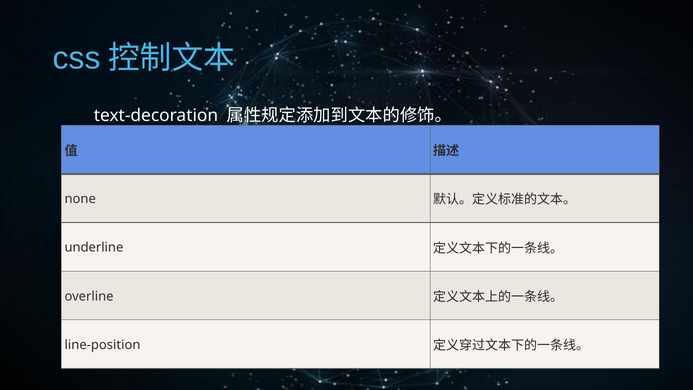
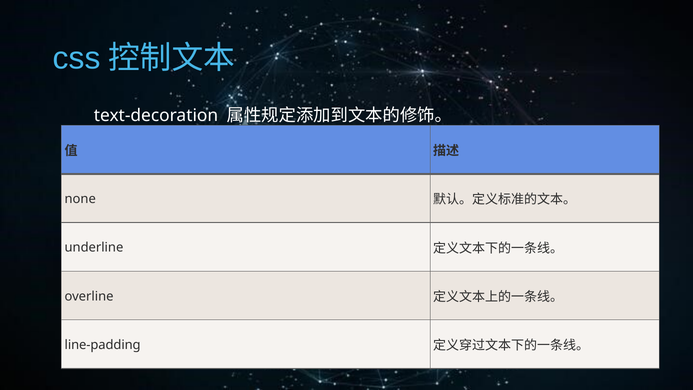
line-position: line-position -> line-padding
